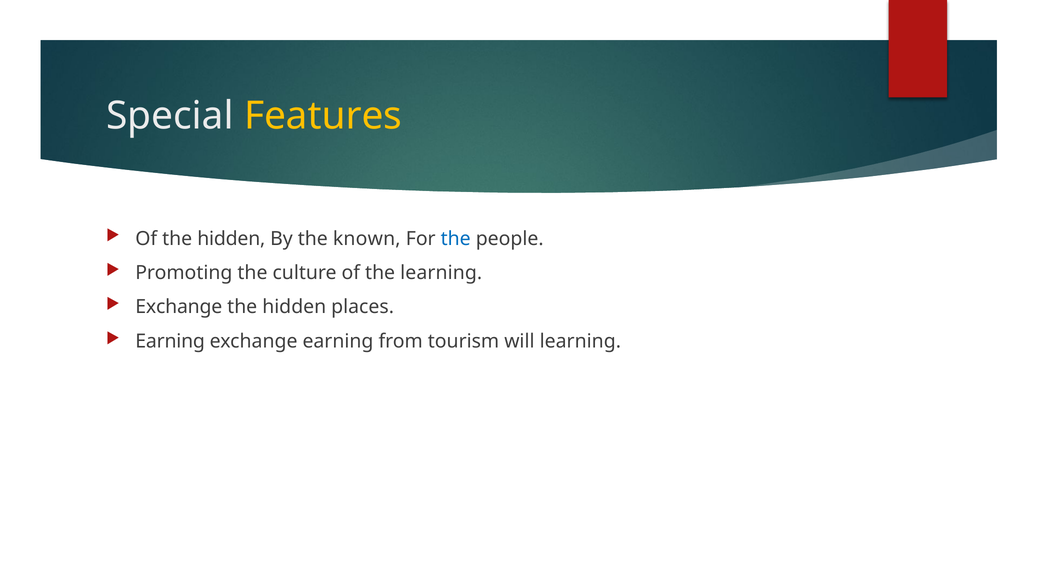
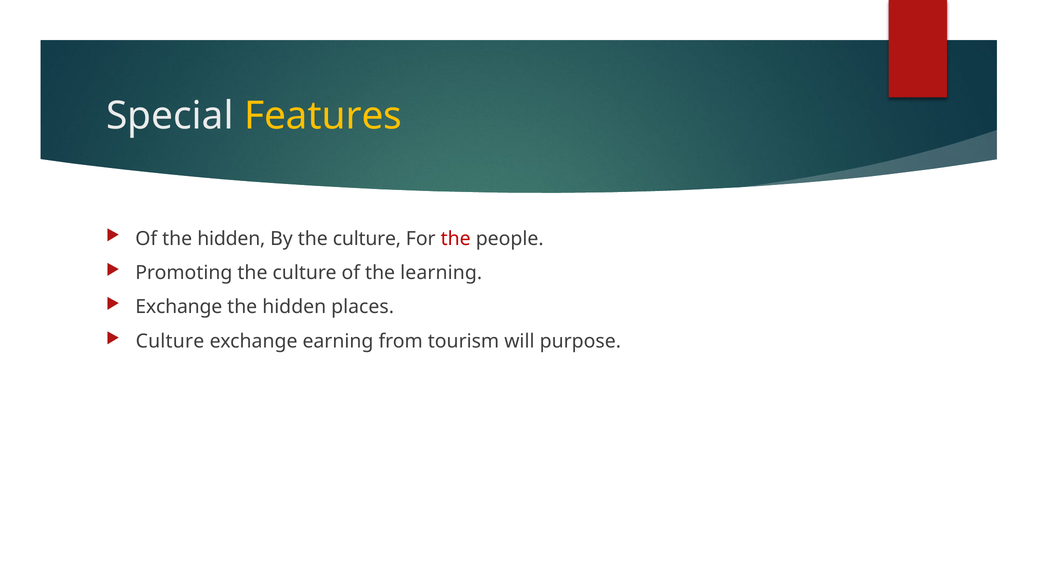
By the known: known -> culture
the at (456, 239) colour: blue -> red
Earning at (170, 341): Earning -> Culture
will learning: learning -> purpose
